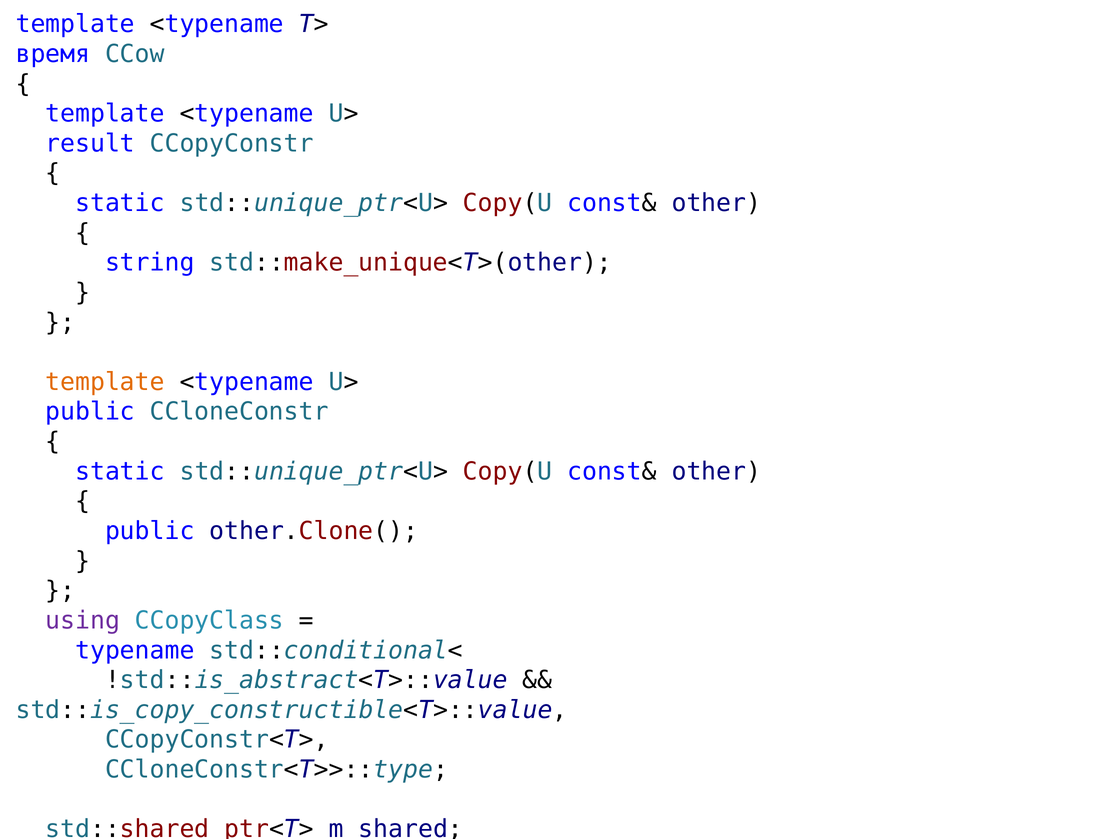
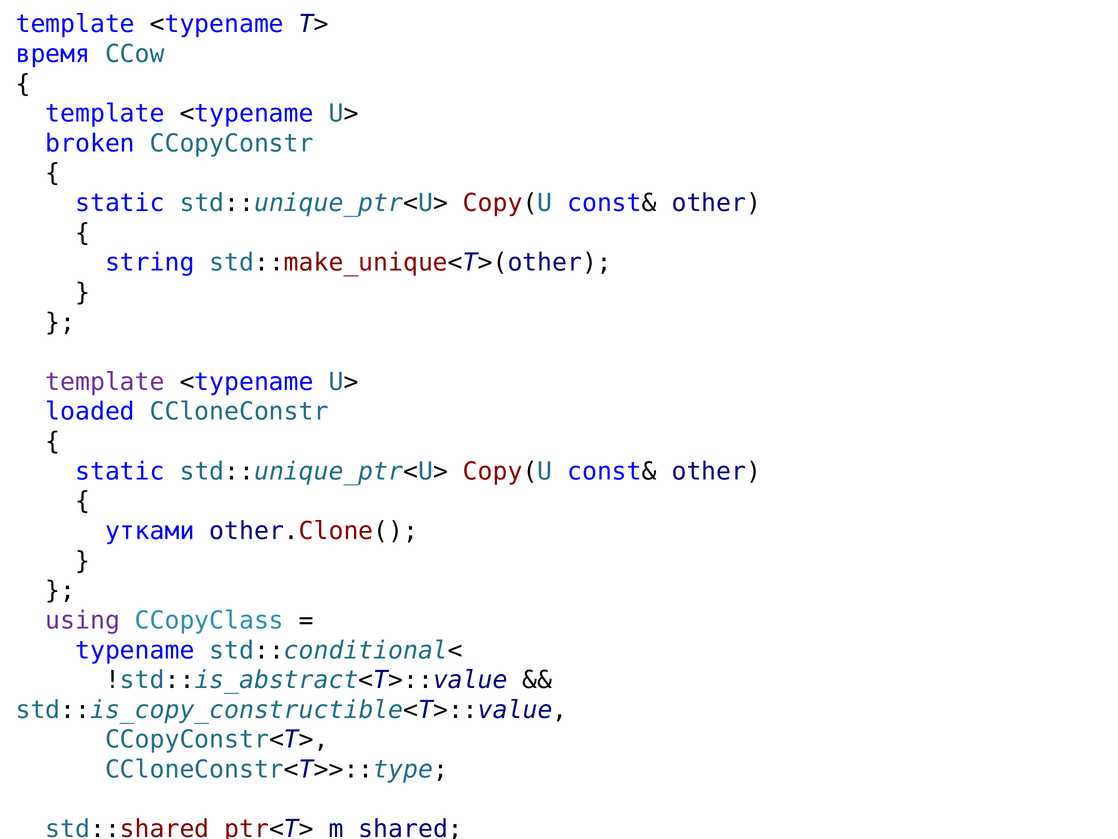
result: result -> broken
template at (105, 382) colour: orange -> purple
public at (90, 412): public -> loaded
public at (150, 531): public -> утками
